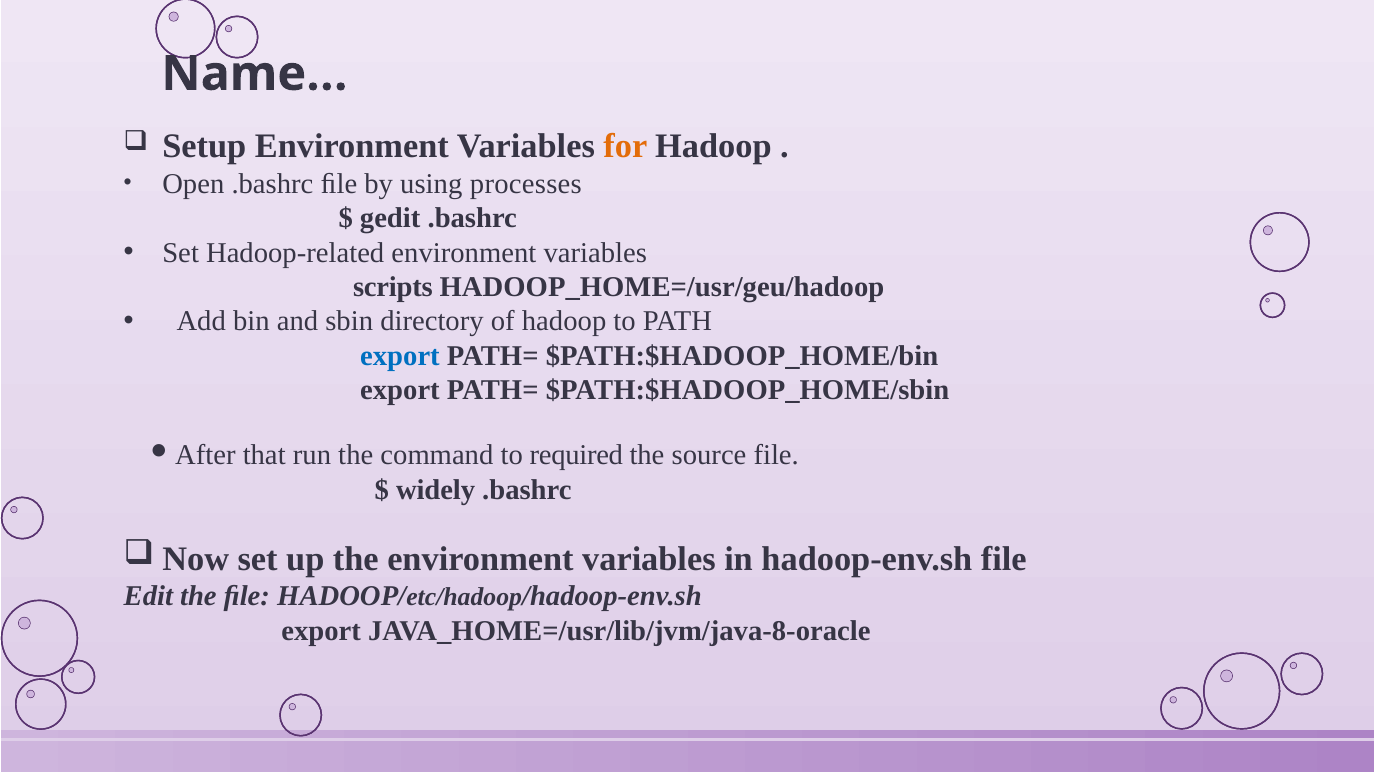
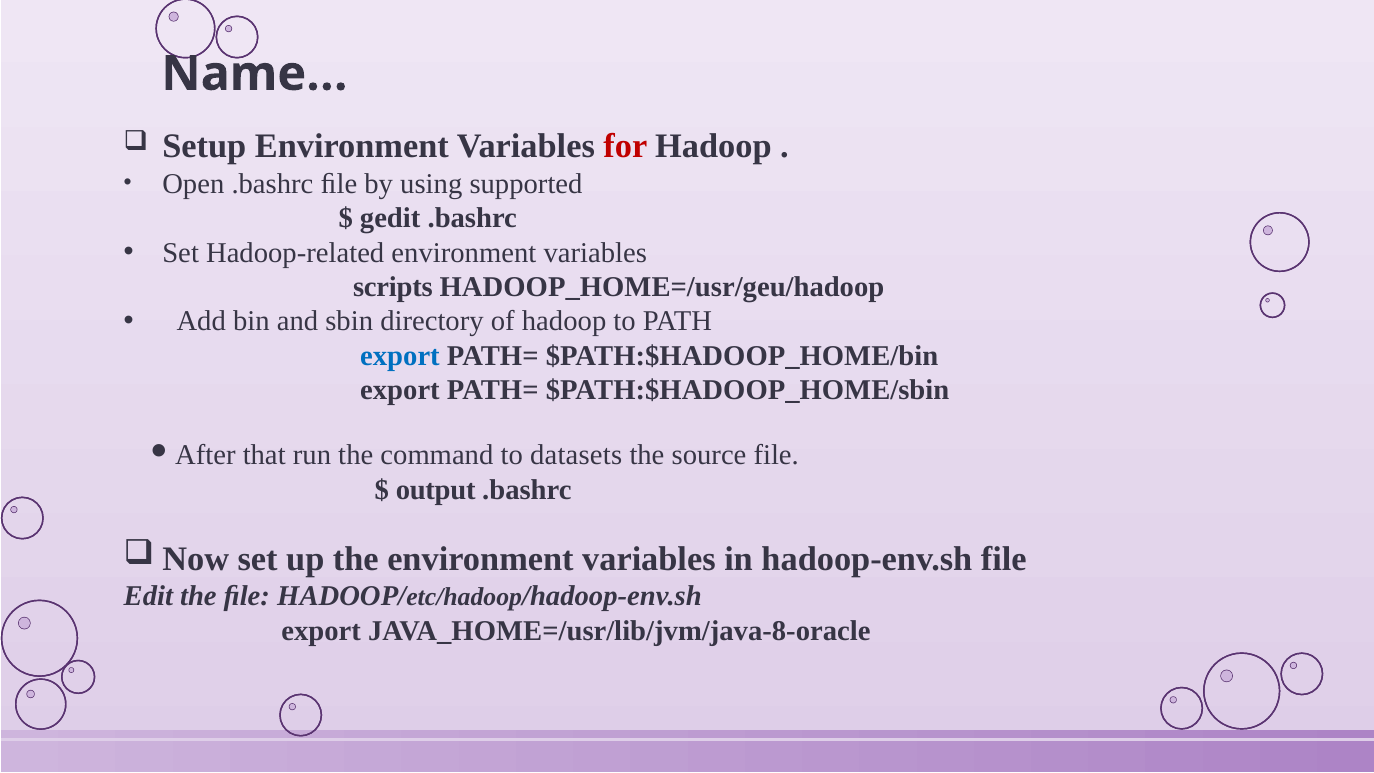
for colour: orange -> red
processes: processes -> supported
required: required -> datasets
widely: widely -> output
